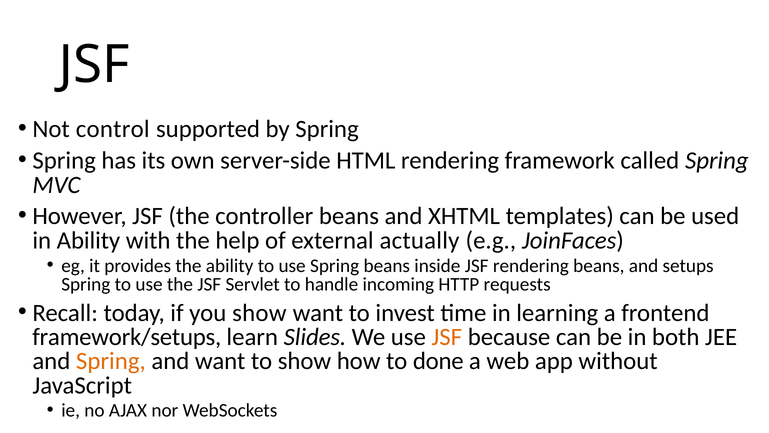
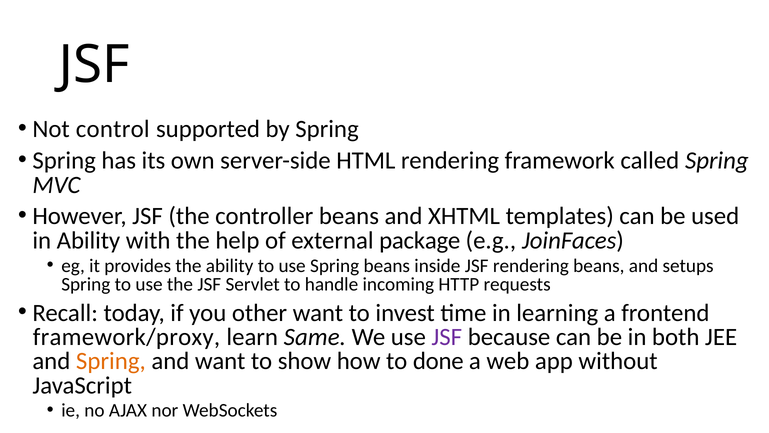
actually: actually -> package
you show: show -> other
framework/setups: framework/setups -> framework/proxy
Slides: Slides -> Same
JSF at (447, 337) colour: orange -> purple
